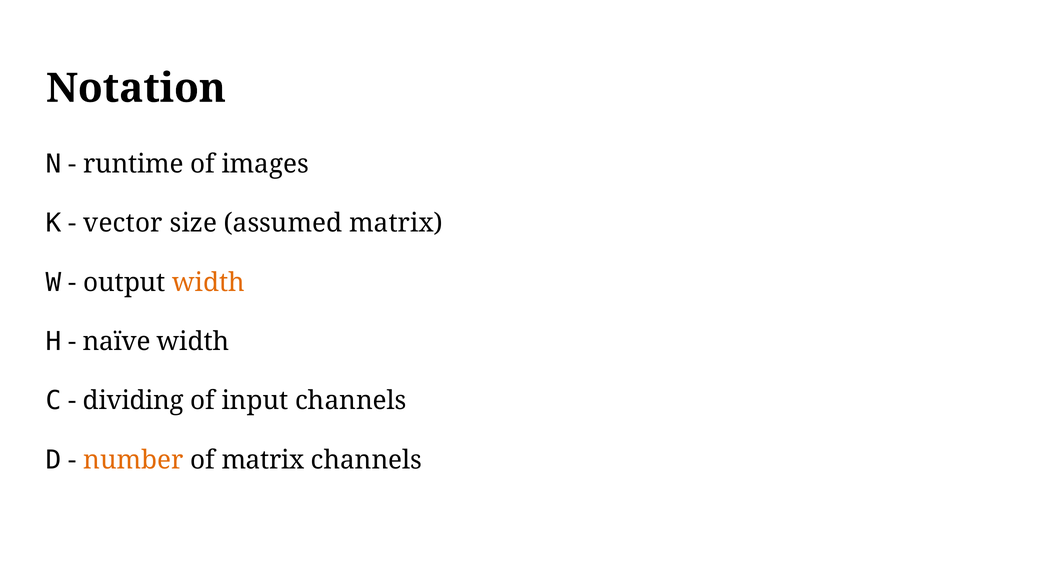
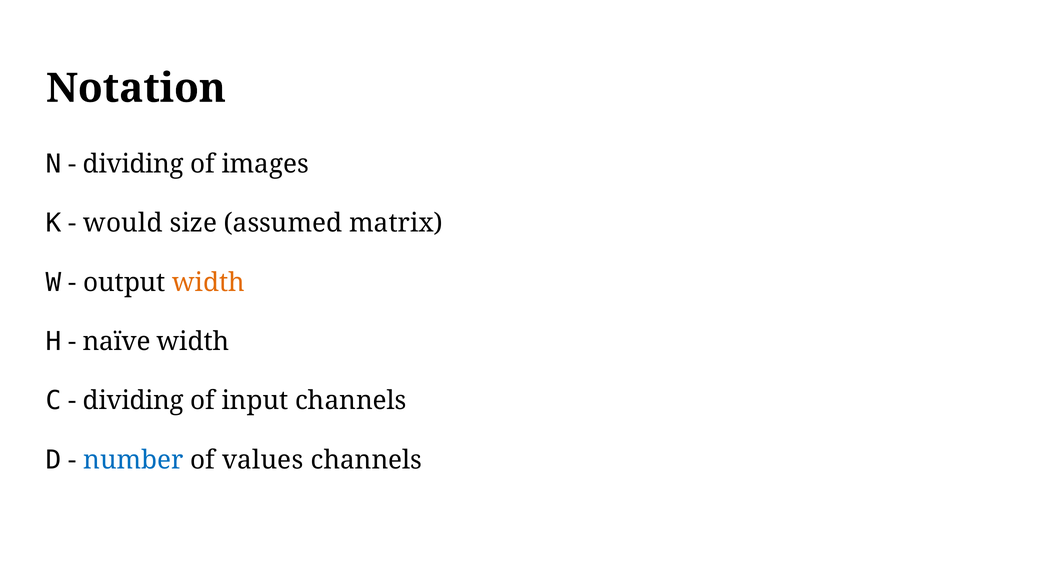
runtime at (133, 164): runtime -> dividing
vector: vector -> would
number colour: orange -> blue
of matrix: matrix -> values
